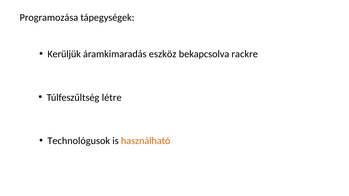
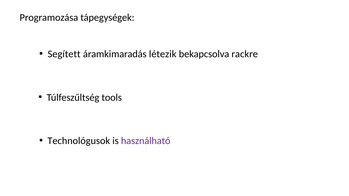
Kerüljük: Kerüljük -> Segített
eszköz: eszköz -> létezik
létre: létre -> tools
használható colour: orange -> purple
